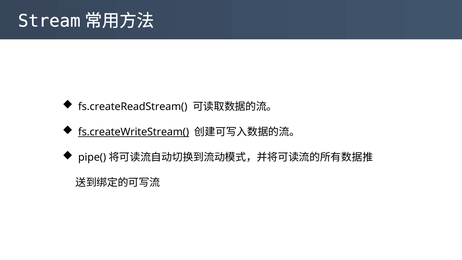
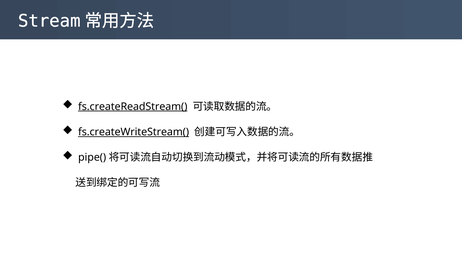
fs.createReadStream( underline: none -> present
